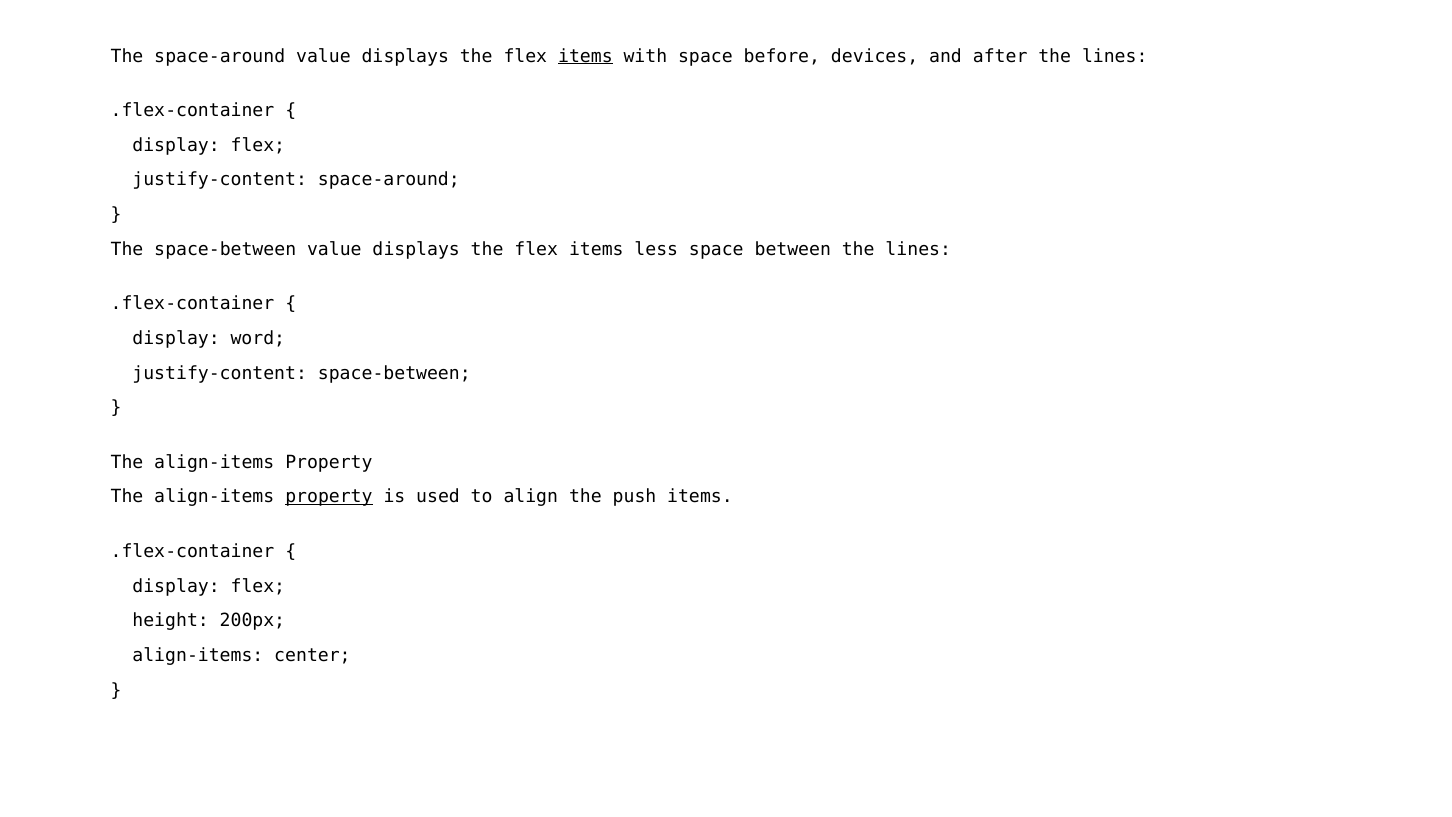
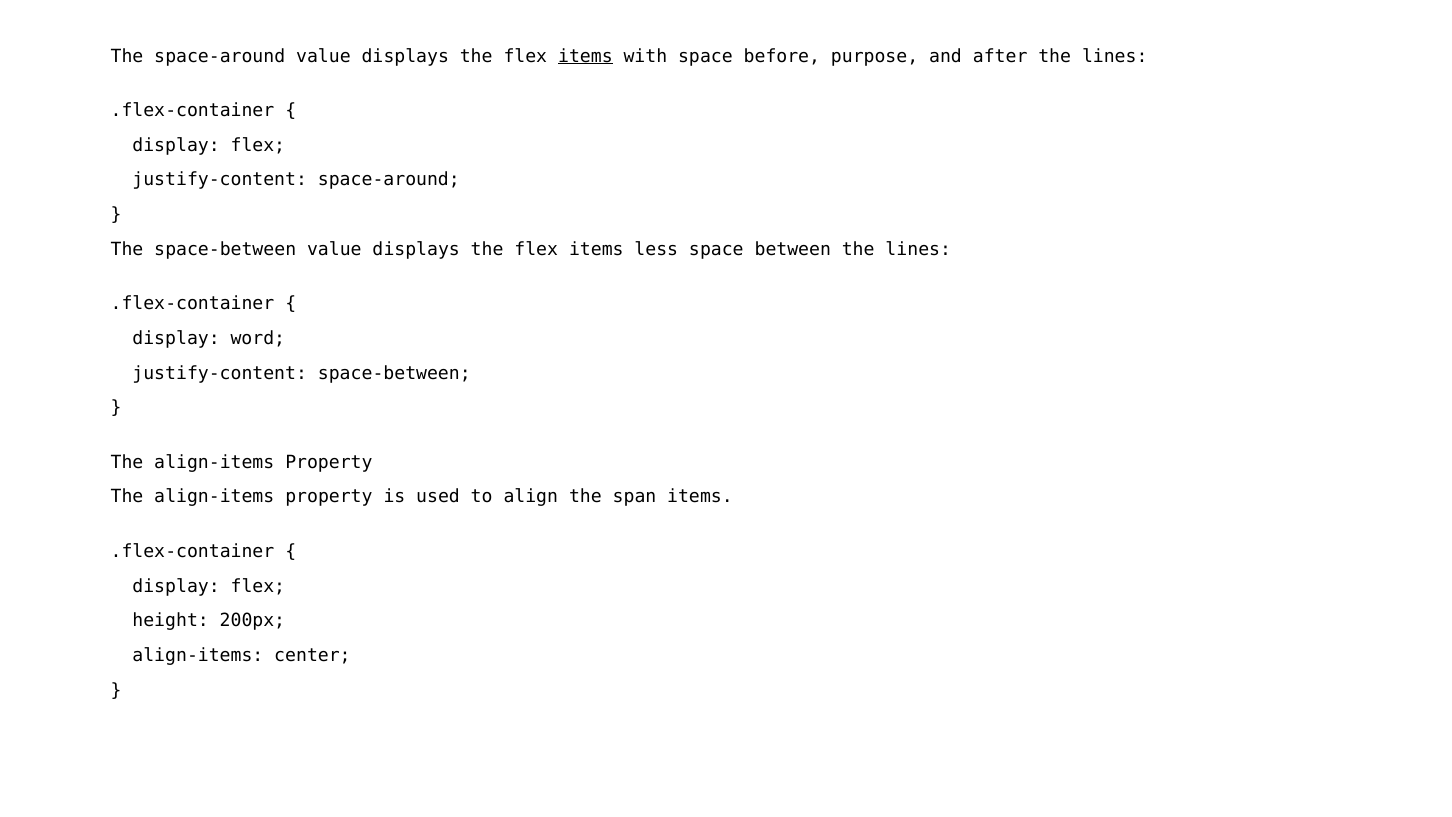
devices: devices -> purpose
property at (329, 497) underline: present -> none
push: push -> span
